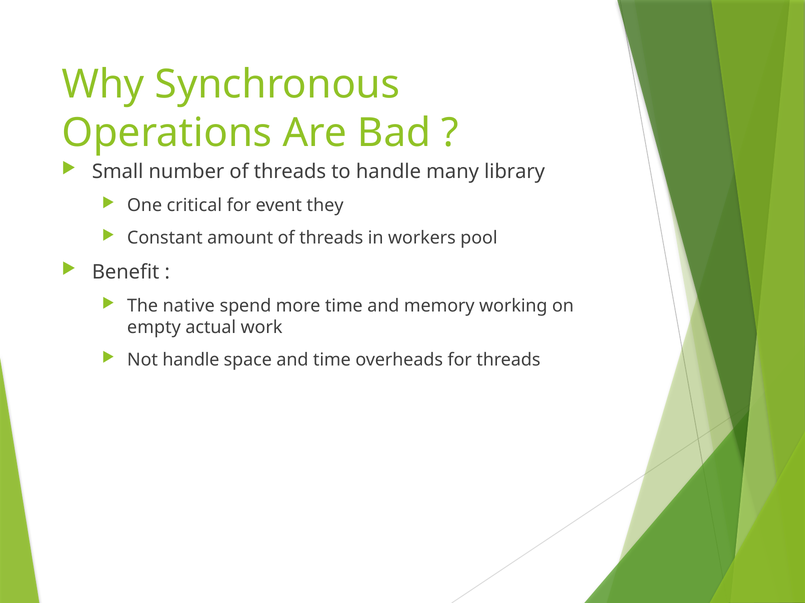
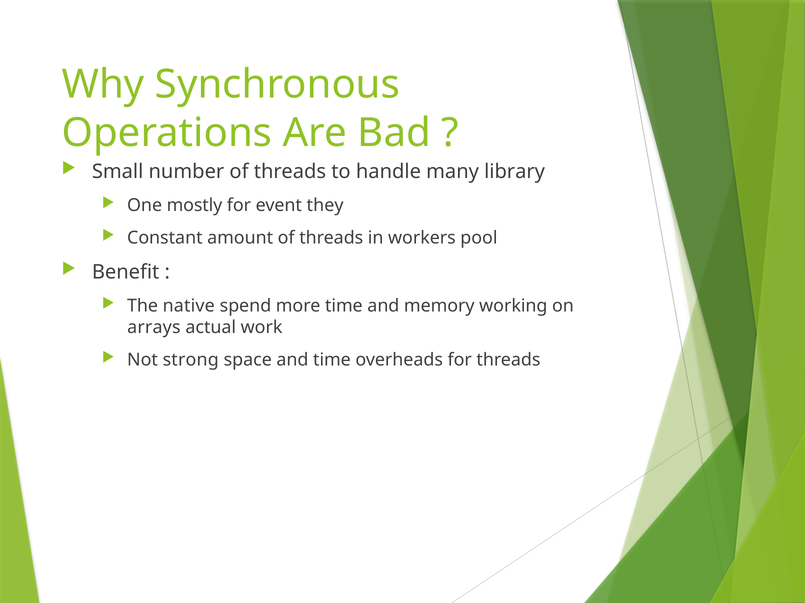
critical: critical -> mostly
empty: empty -> arrays
Not handle: handle -> strong
